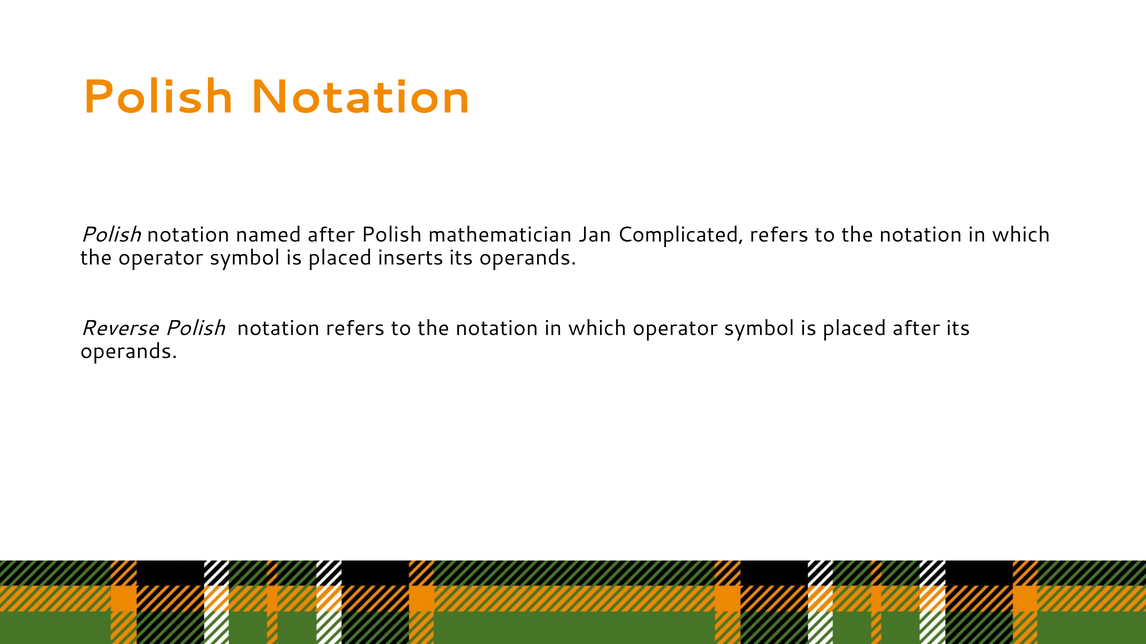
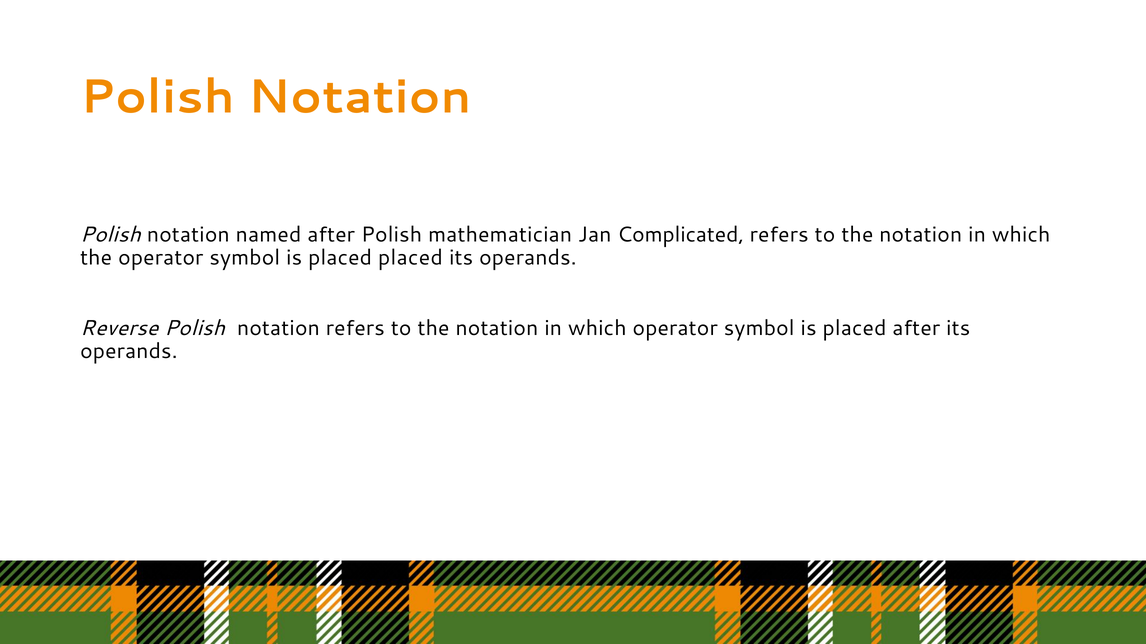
placed inserts: inserts -> placed
